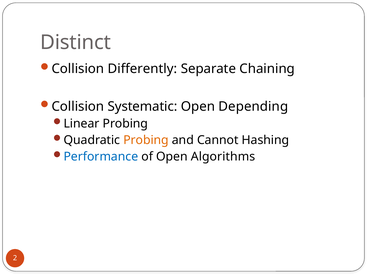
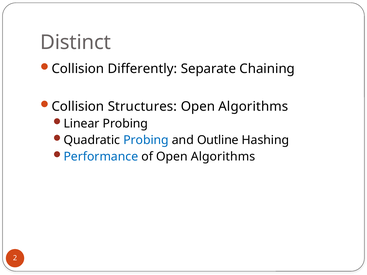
Systematic: Systematic -> Structures
Depending at (253, 107): Depending -> Algorithms
Probing at (146, 140) colour: orange -> blue
Cannot: Cannot -> Outline
